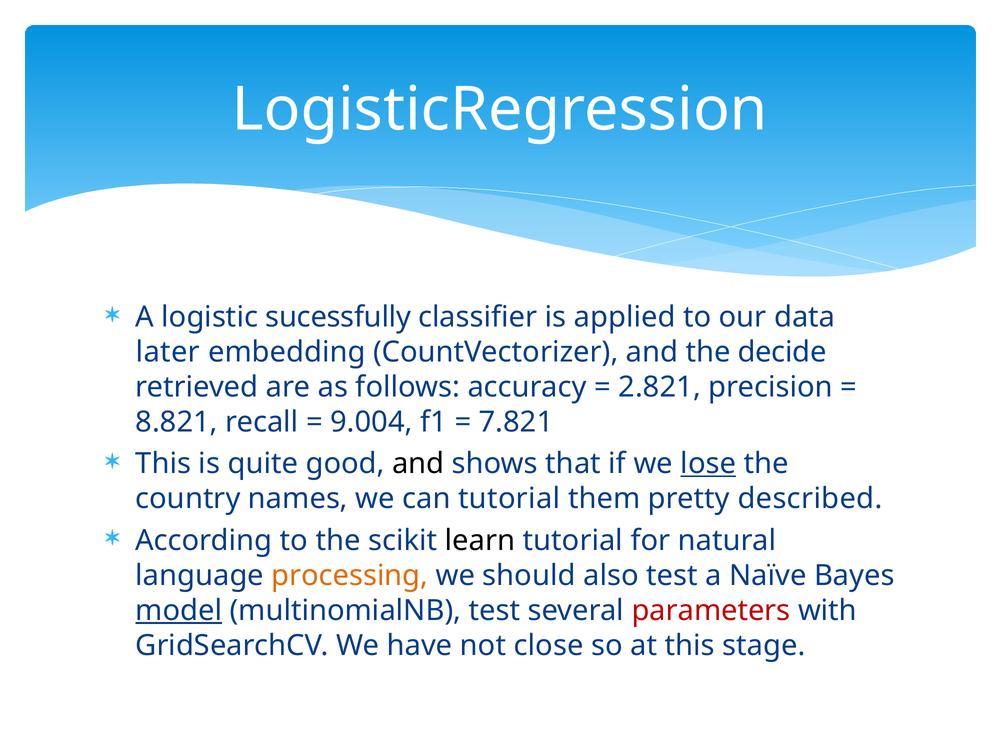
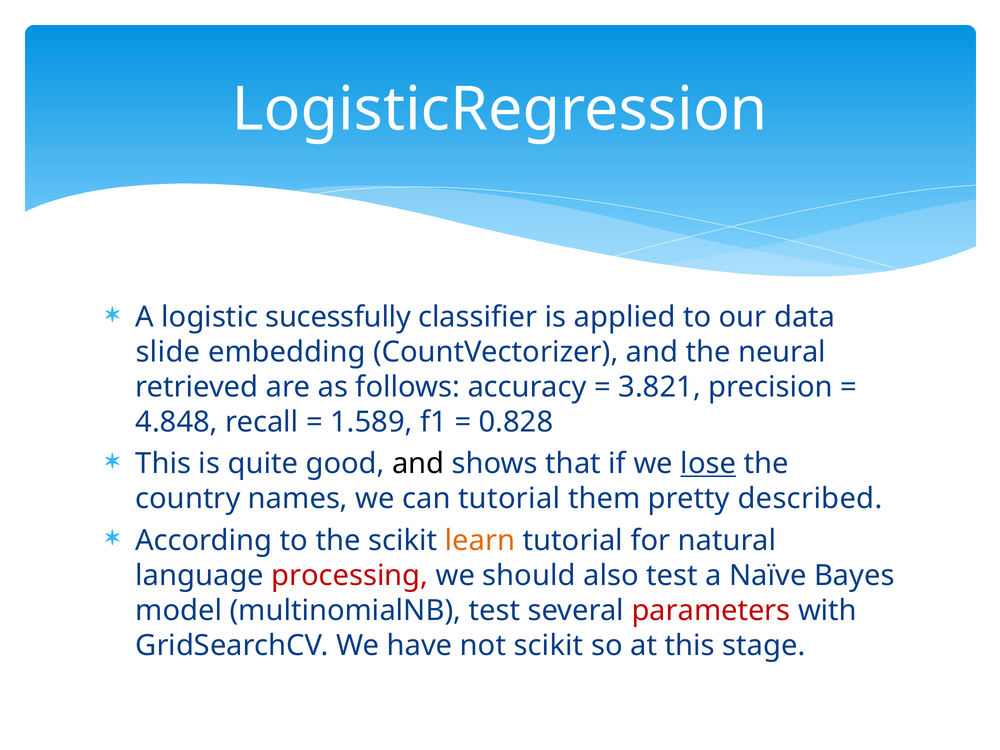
later: later -> slide
decide: decide -> neural
2.821: 2.821 -> 3.821
8.821: 8.821 -> 4.848
9.004: 9.004 -> 1.589
7.821: 7.821 -> 0.828
learn colour: black -> orange
processing colour: orange -> red
model underline: present -> none
not close: close -> scikit
